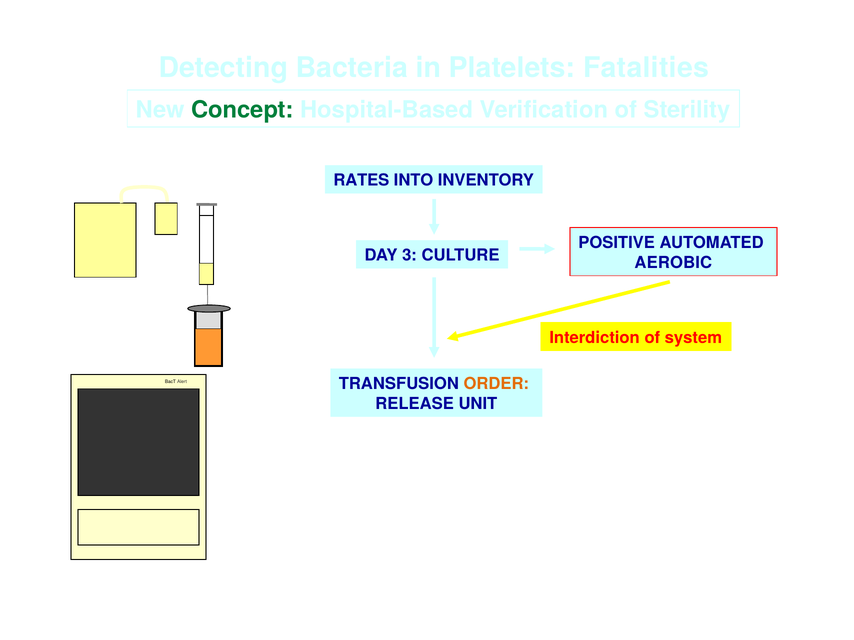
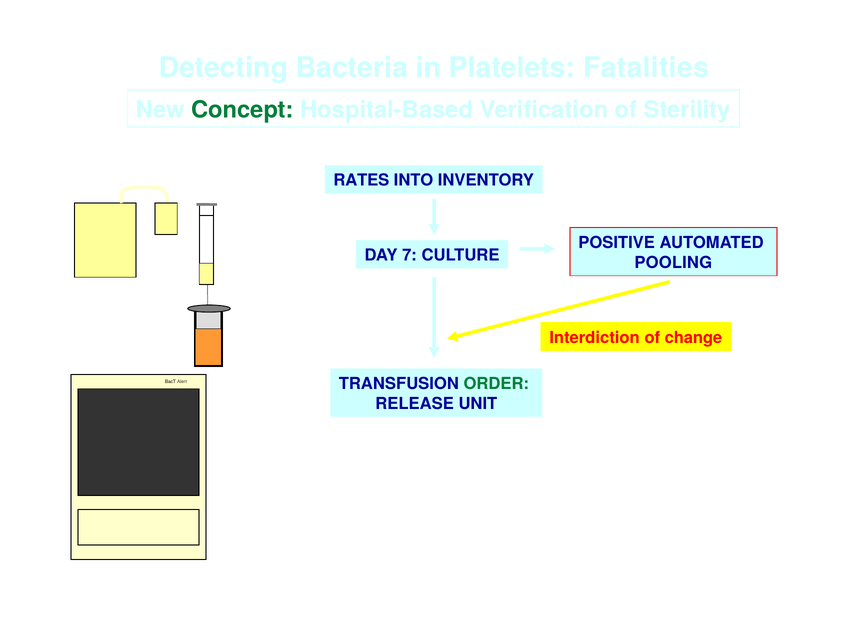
3: 3 -> 7
AEROBIC: AEROBIC -> POOLING
system: system -> change
ORDER colour: orange -> green
